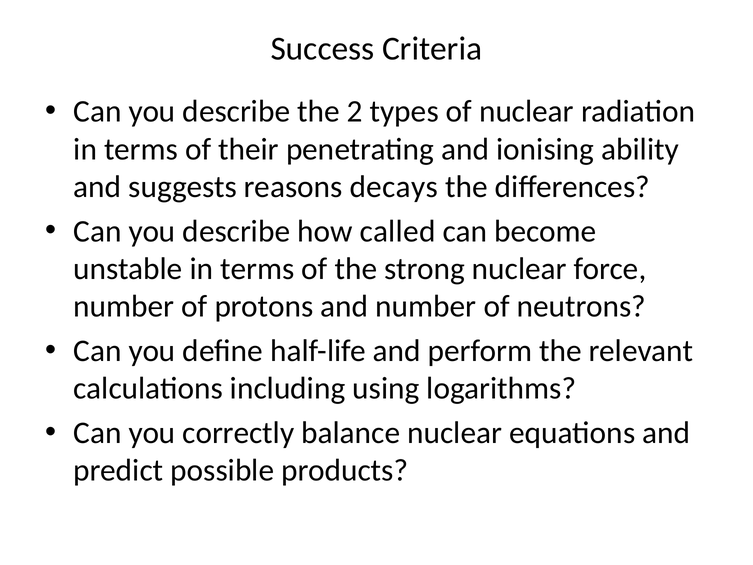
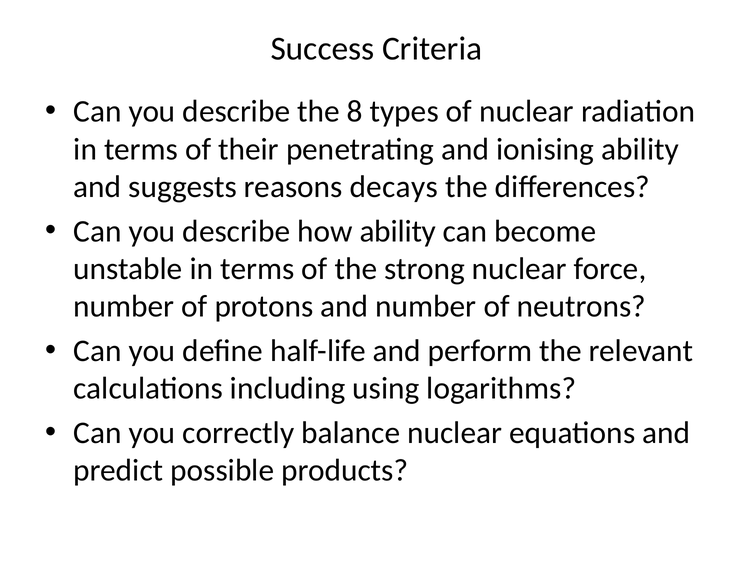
2: 2 -> 8
how called: called -> ability
